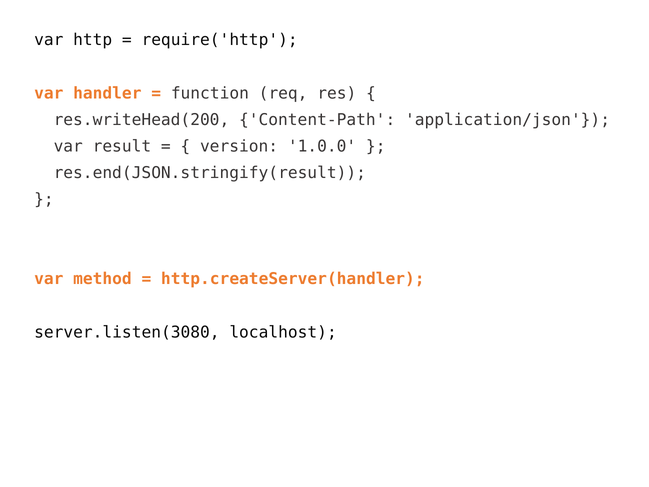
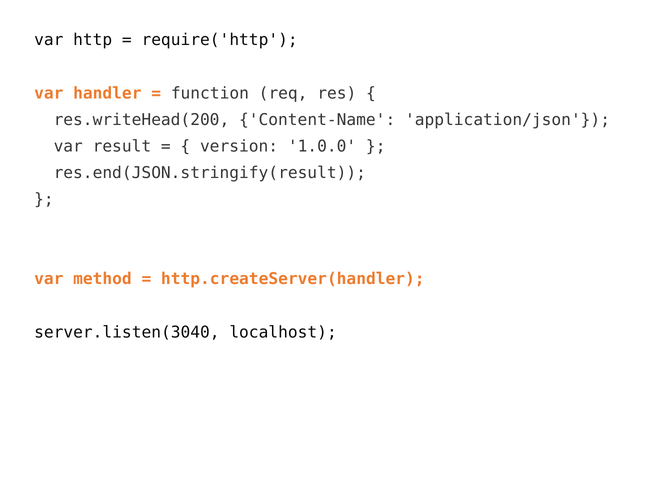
Content-Path: Content-Path -> Content-Name
server.listen(3080: server.listen(3080 -> server.listen(3040
